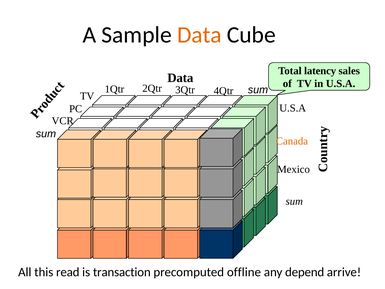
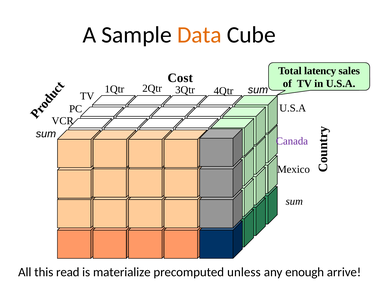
Data at (180, 78): Data -> Cost
Canada colour: orange -> purple
transaction: transaction -> materialize
offline: offline -> unless
depend: depend -> enough
